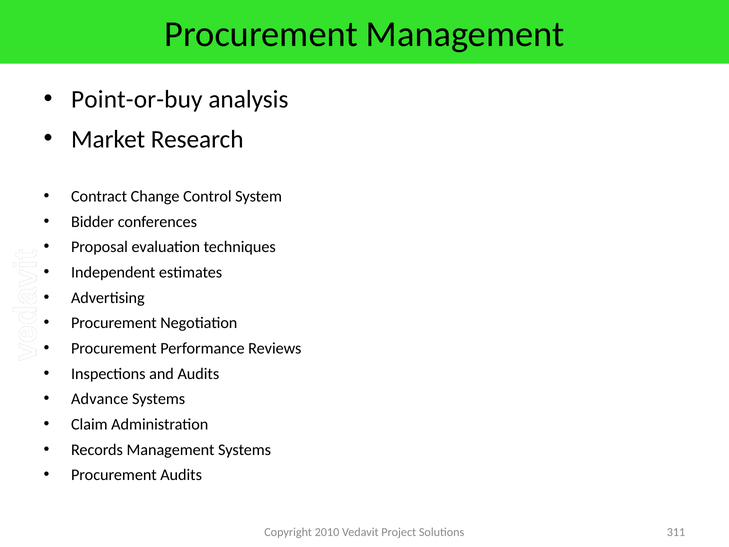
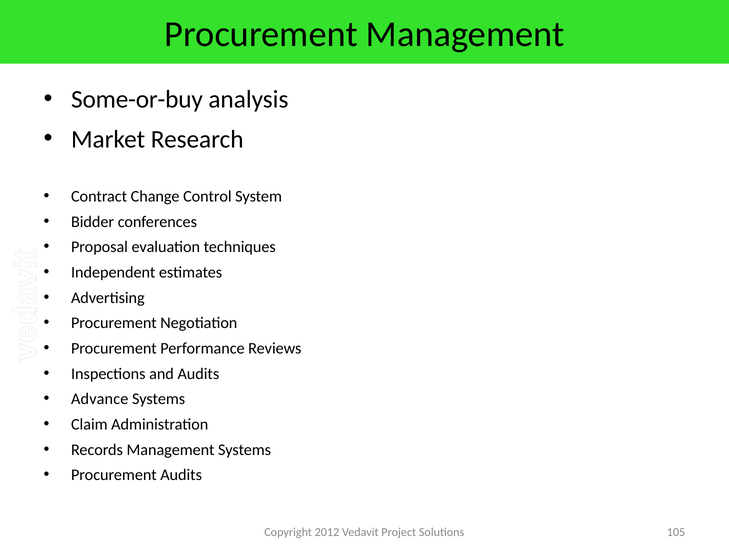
Point-or-buy: Point-or-buy -> Some-or-buy
2010: 2010 -> 2012
311: 311 -> 105
